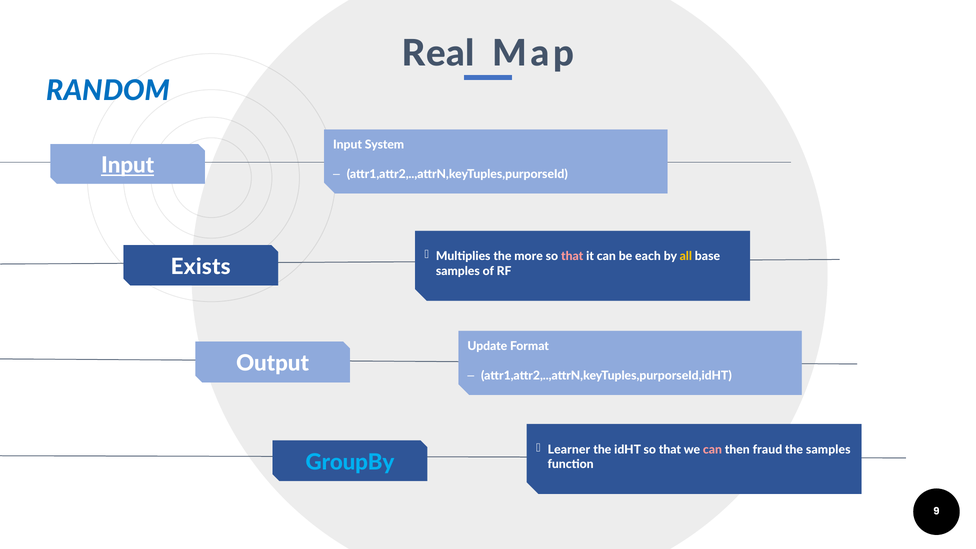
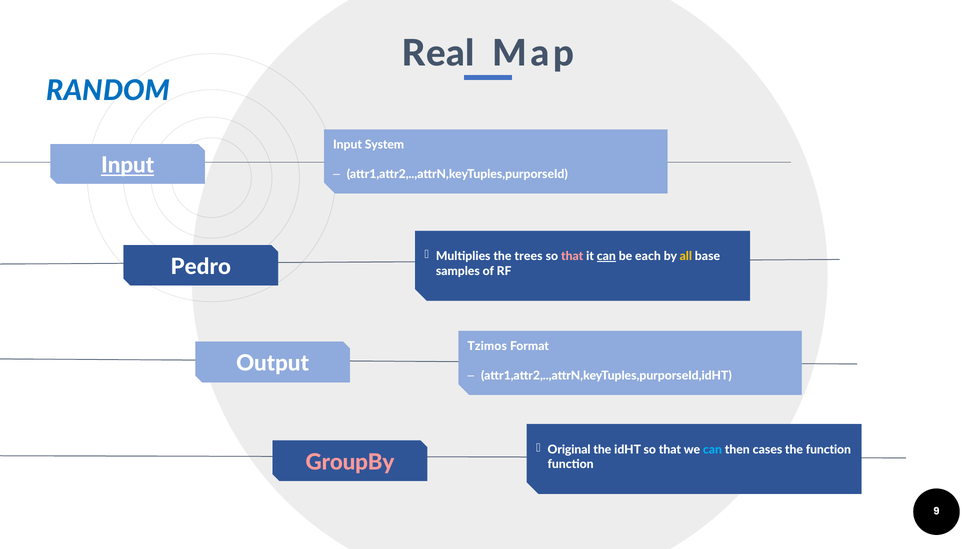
more: more -> trees
can at (606, 256) underline: none -> present
Exists: Exists -> Pedro
Update: Update -> Tzimos
Learner: Learner -> Original
can at (712, 449) colour: pink -> light blue
fraud: fraud -> cases
the samples: samples -> function
GroupBy colour: light blue -> pink
